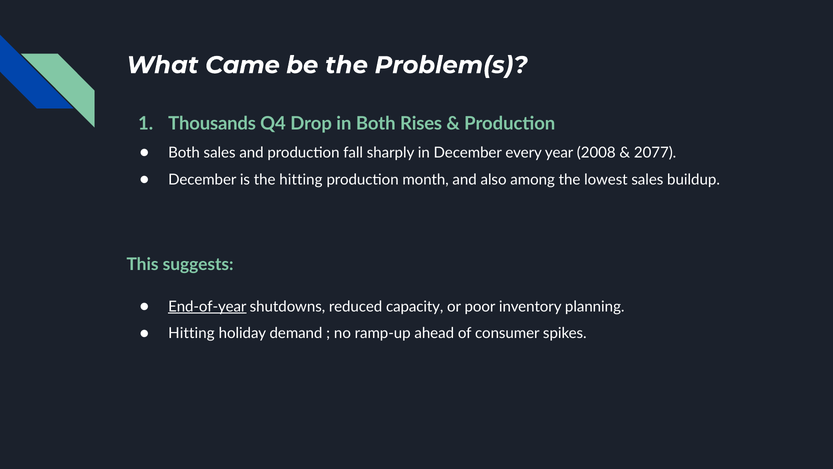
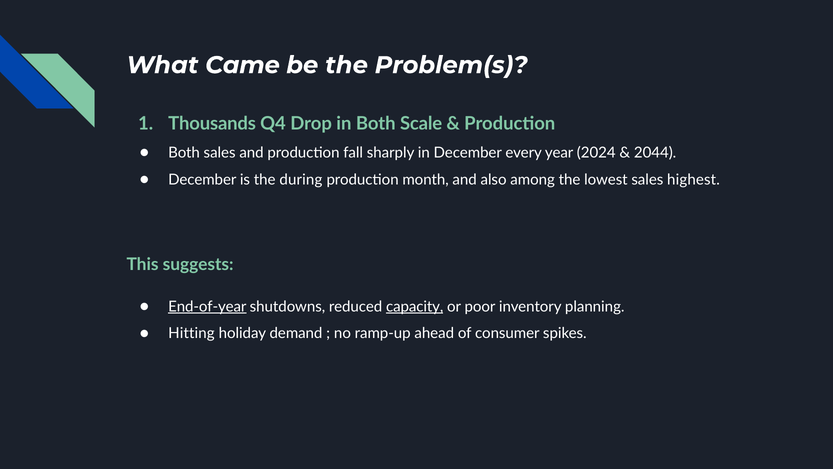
Rises: Rises -> Scale
2008: 2008 -> 2024
2077: 2077 -> 2044
the hitting: hitting -> during
buildup: buildup -> highest
capacity underline: none -> present
